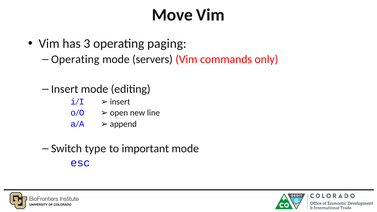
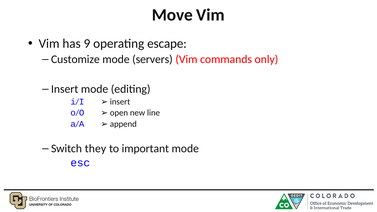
3: 3 -> 9
paging: paging -> escape
Operating at (75, 59): Operating -> Customize
type: type -> they
